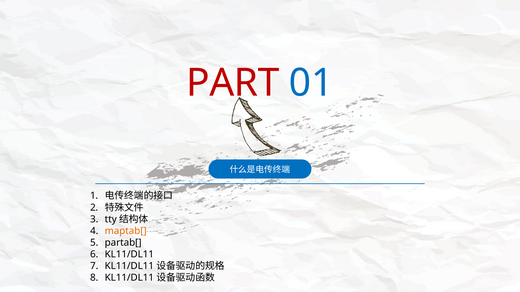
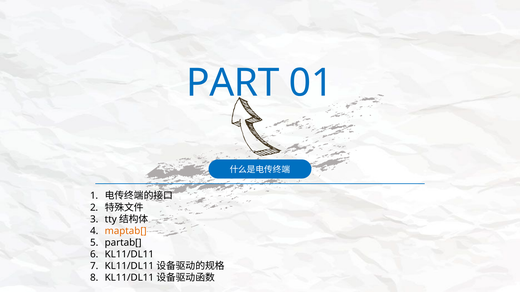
PART colour: red -> blue
